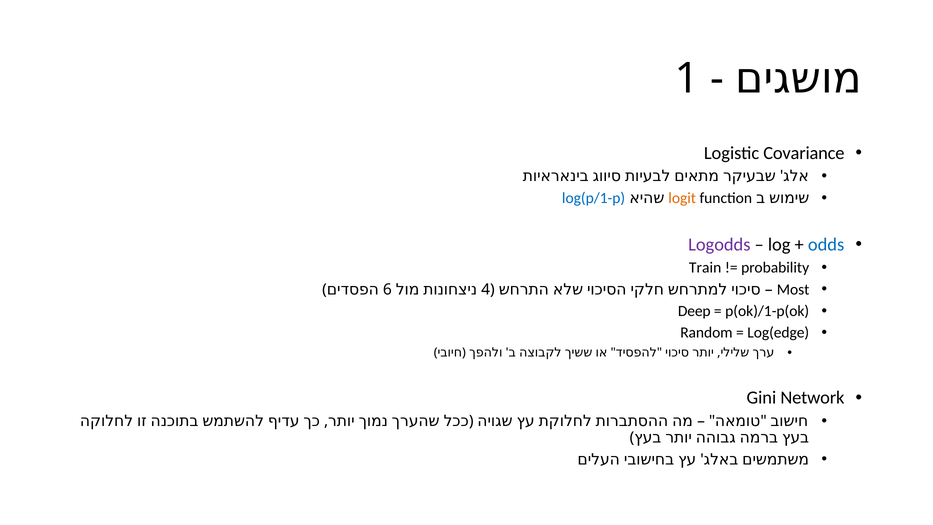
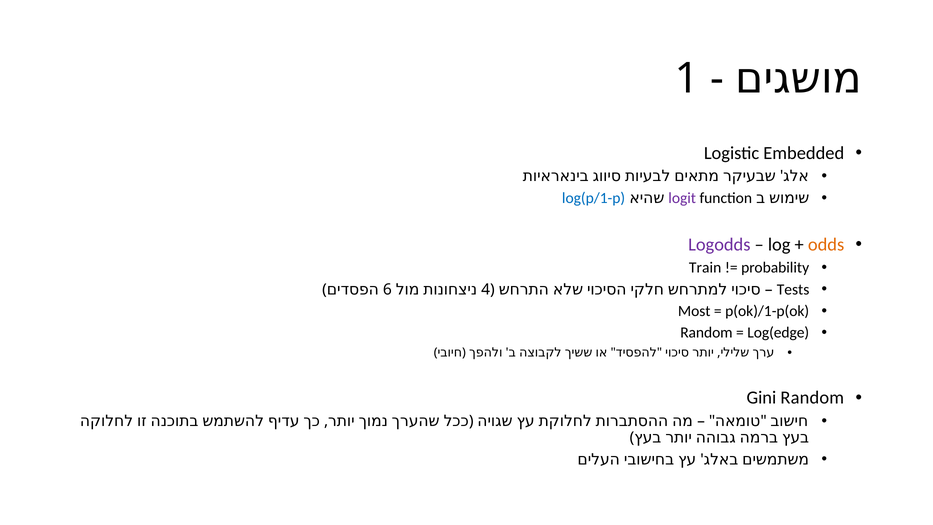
Covariance: Covariance -> Embedded
logit colour: orange -> purple
odds colour: blue -> orange
Most: Most -> Tests
Deep: Deep -> Most
Gini Network: Network -> Random
